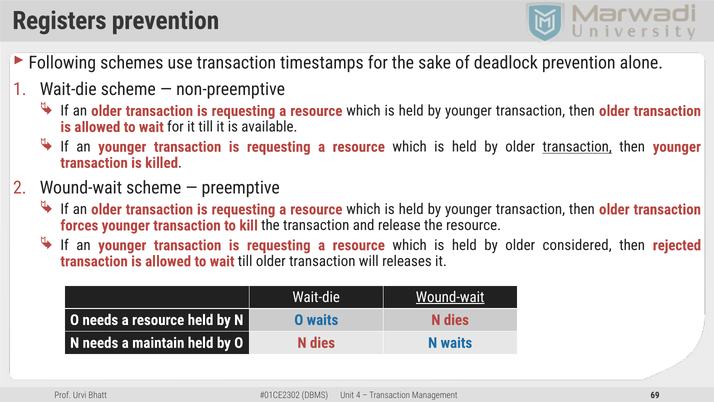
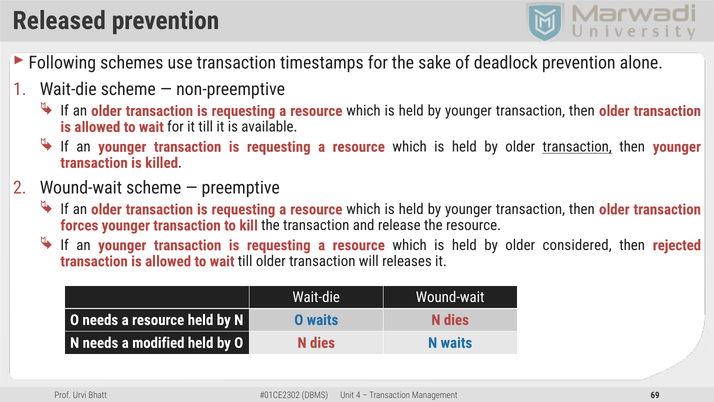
Registers: Registers -> Released
Wound-wait at (450, 297) underline: present -> none
maintain: maintain -> modified
